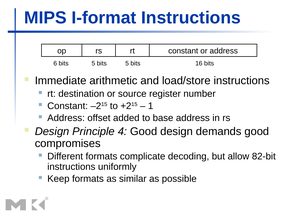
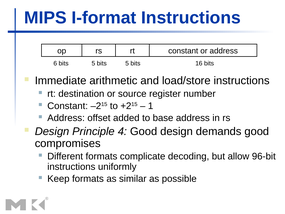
82-bit: 82-bit -> 96-bit
